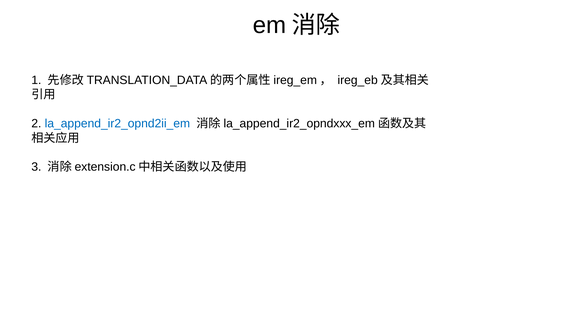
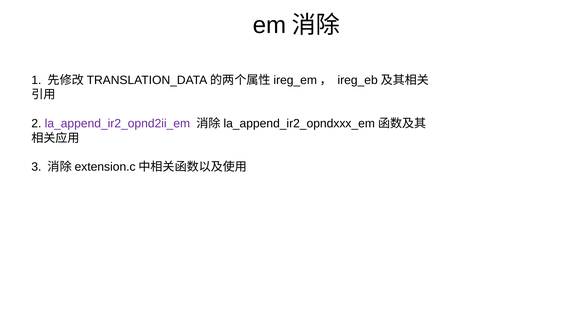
la_append_ir2_opnd2ii_em colour: blue -> purple
